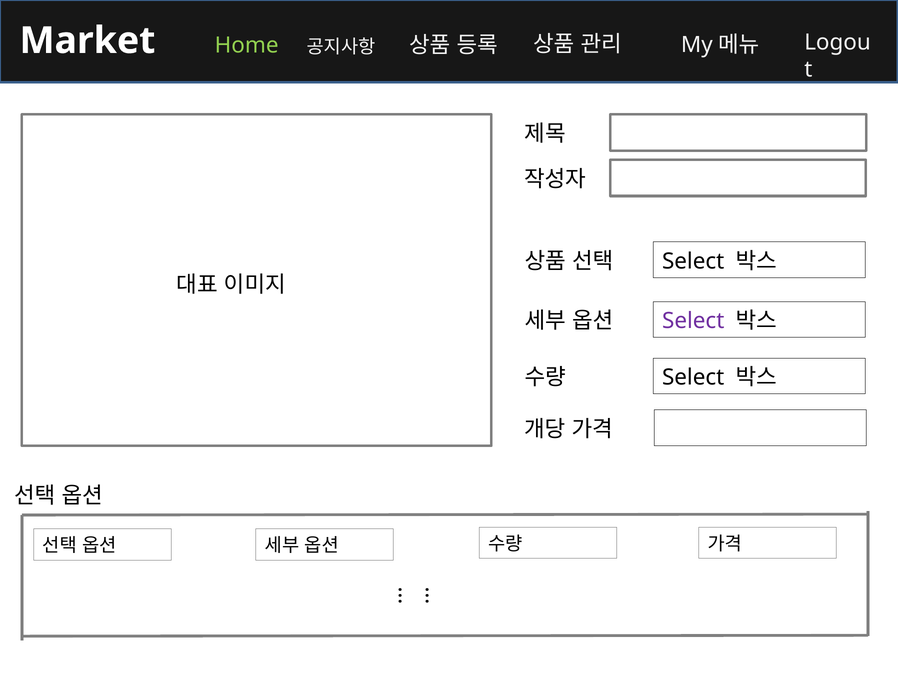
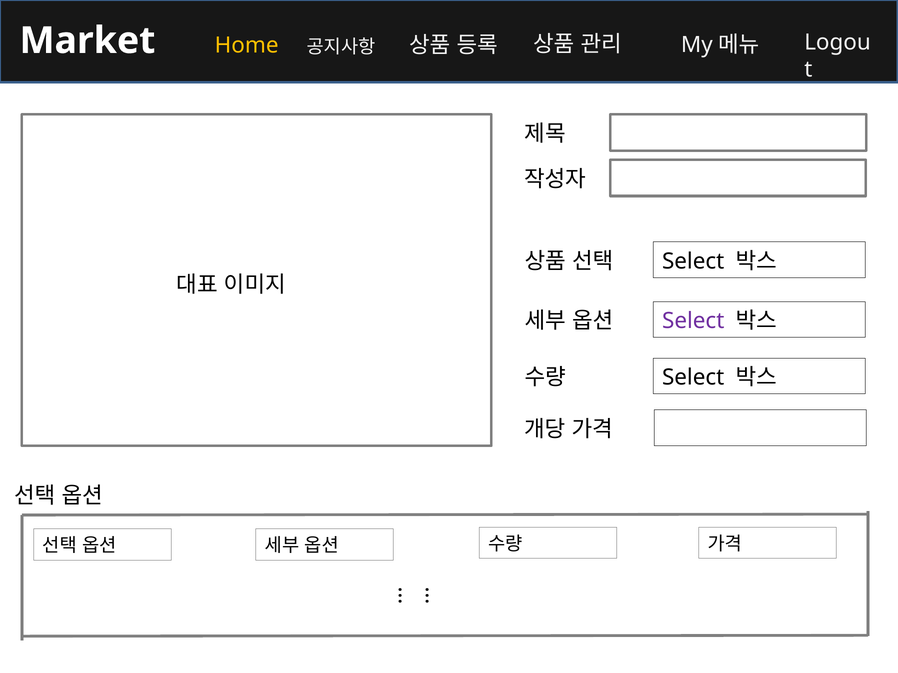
Home colour: light green -> yellow
